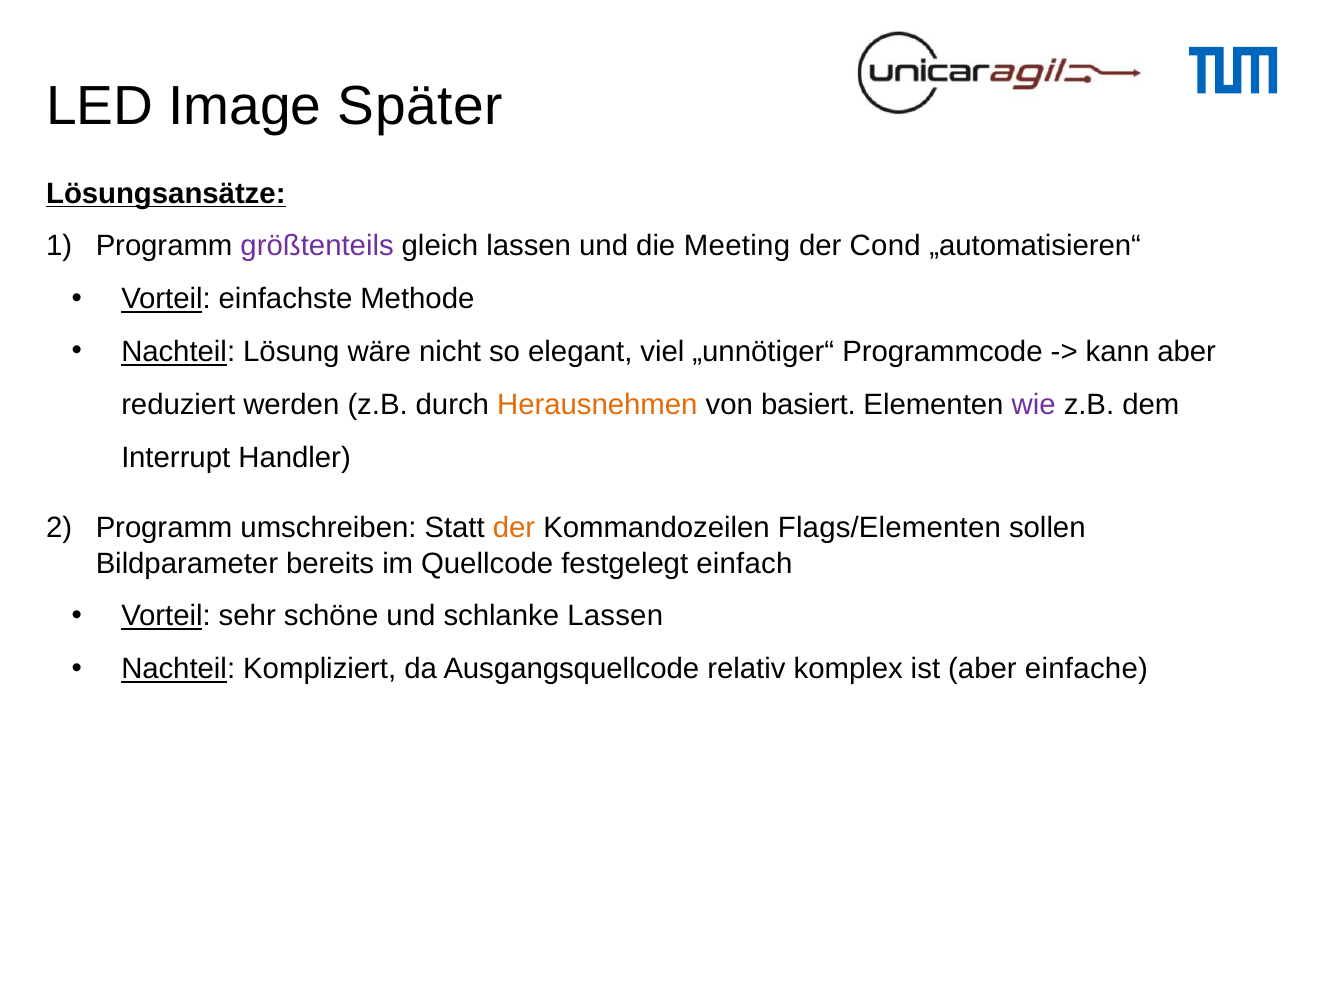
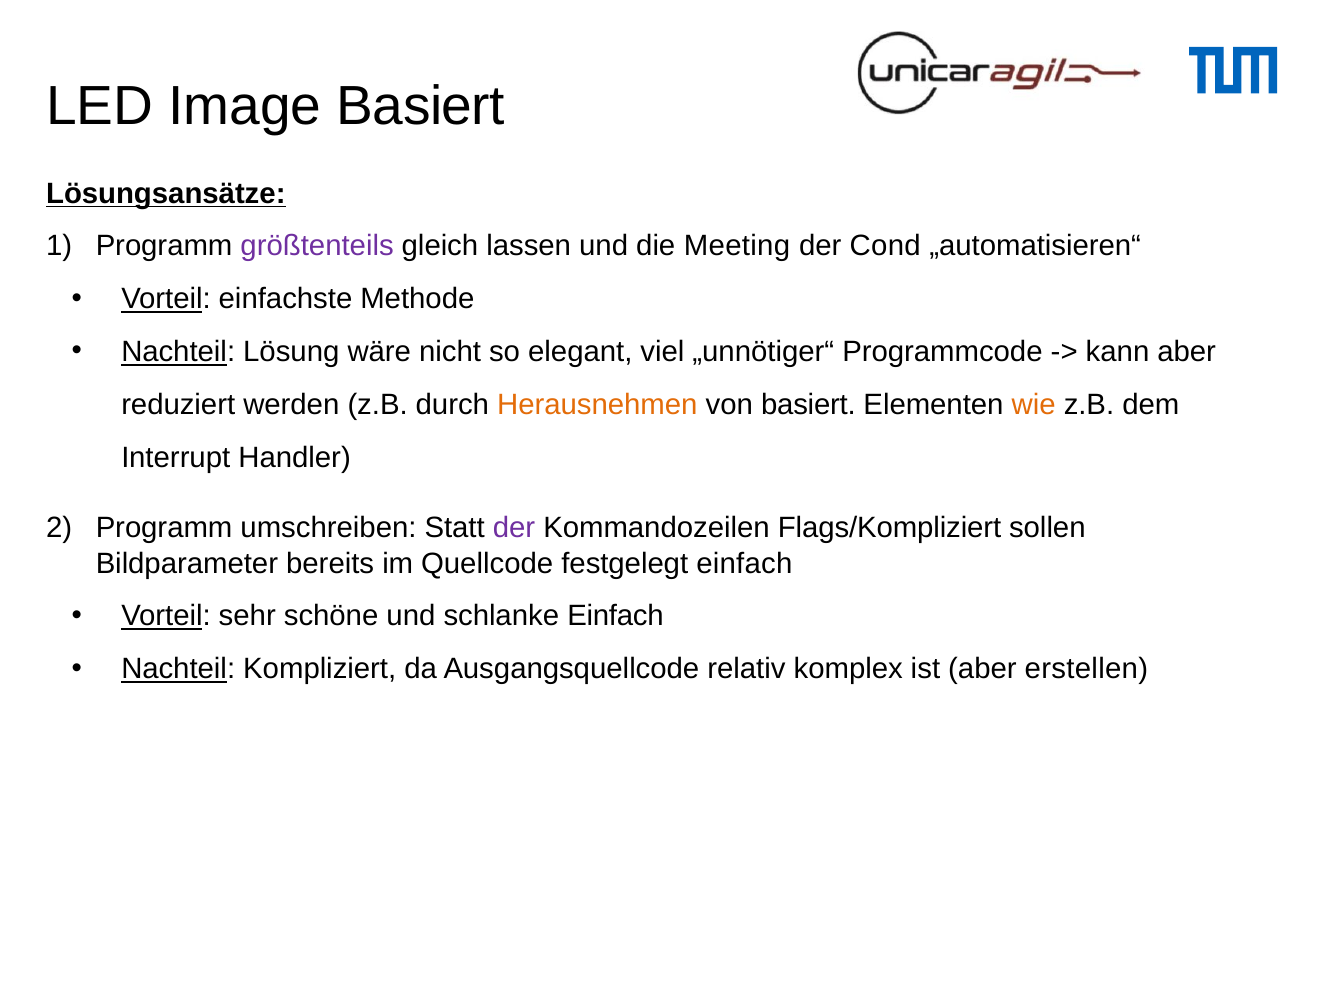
Image Später: Später -> Basiert
wie colour: purple -> orange
der at (514, 528) colour: orange -> purple
Flags/Elementen: Flags/Elementen -> Flags/Kompliziert
schlanke Lassen: Lassen -> Einfach
einfache: einfache -> erstellen
